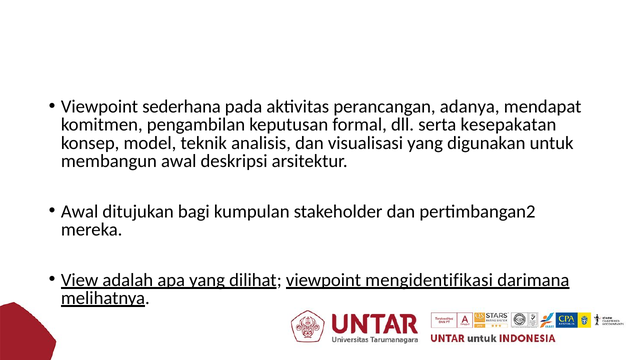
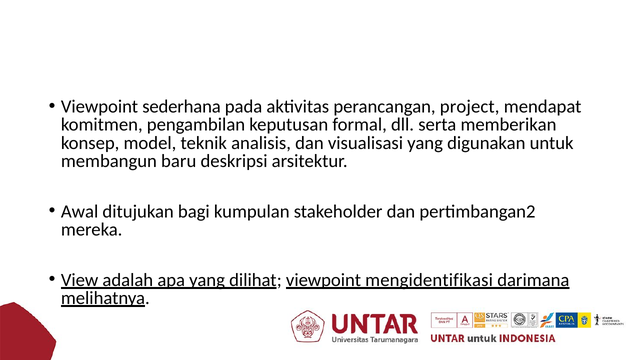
adanya: adanya -> project
kesepakatan: kesepakatan -> memberikan
membangun awal: awal -> baru
